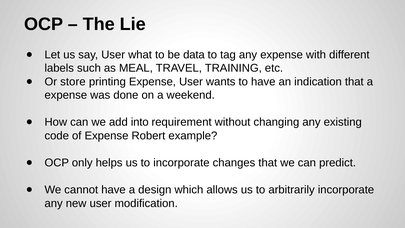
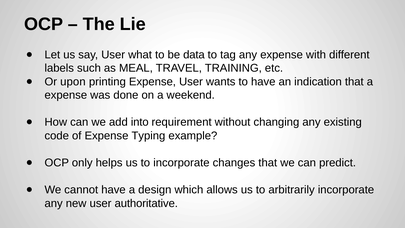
store: store -> upon
Robert: Robert -> Typing
modification: modification -> authoritative
